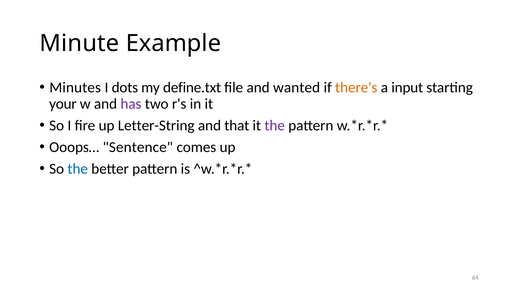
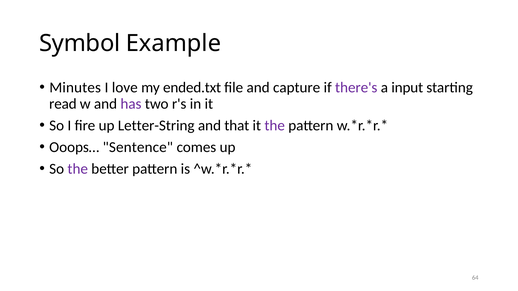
Minute: Minute -> Symbol
dots: dots -> love
define.txt: define.txt -> ended.txt
wanted: wanted -> capture
there's colour: orange -> purple
your: your -> read
the at (78, 169) colour: blue -> purple
